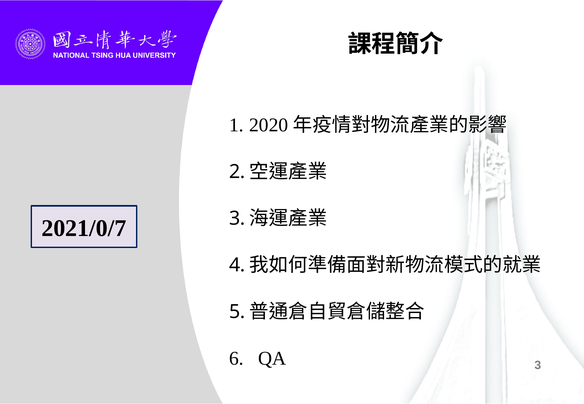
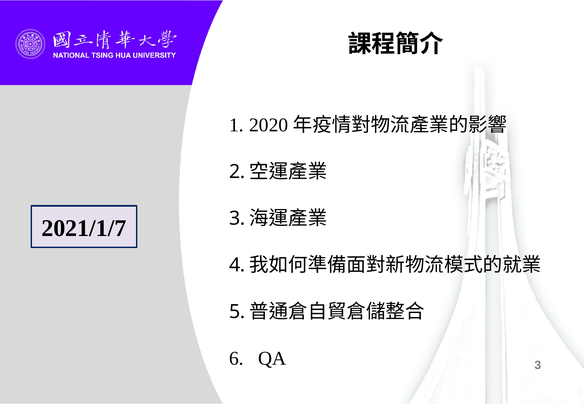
2021/0/7: 2021/0/7 -> 2021/1/7
